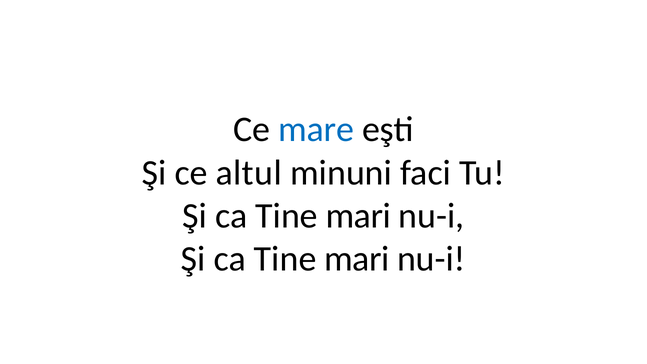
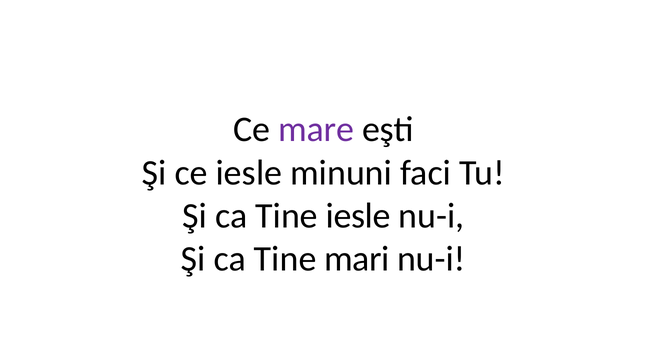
mare colour: blue -> purple
ce altul: altul -> iesle
mari at (358, 216): mari -> iesle
